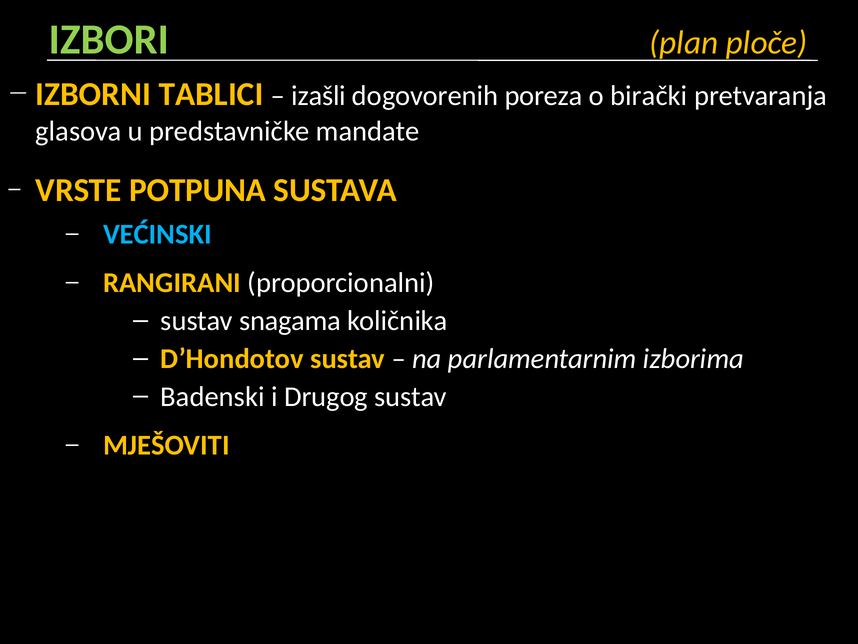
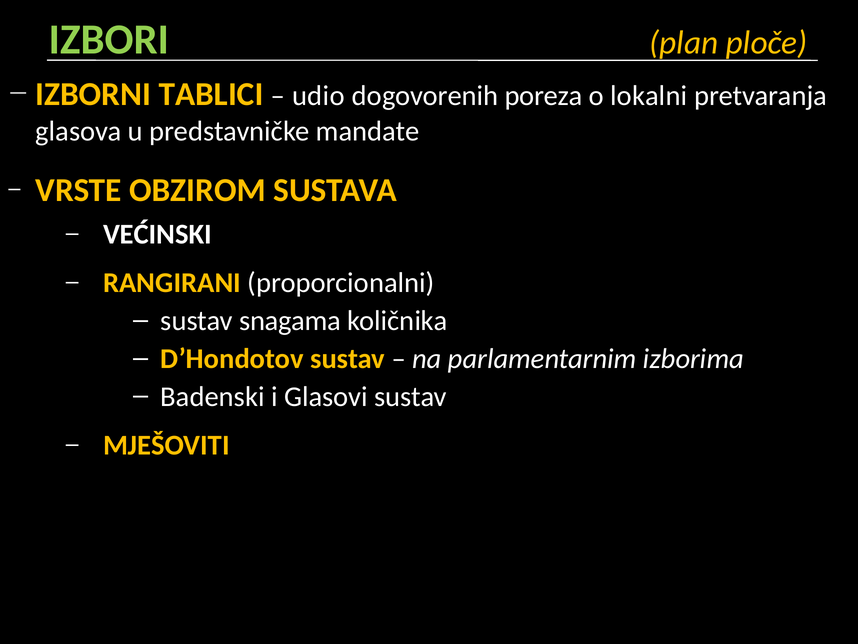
izašli: izašli -> udio
birački: birački -> lokalni
POTPUNA: POTPUNA -> OBZIROM
VEĆINSKI colour: light blue -> white
Drugog: Drugog -> Glasovi
